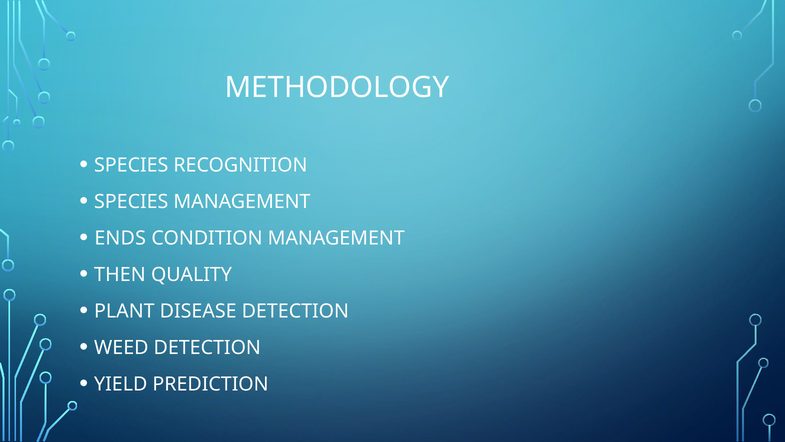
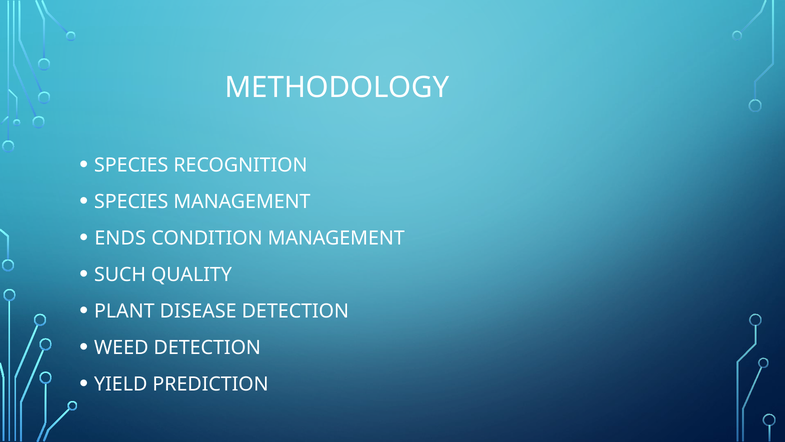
THEN: THEN -> SUCH
